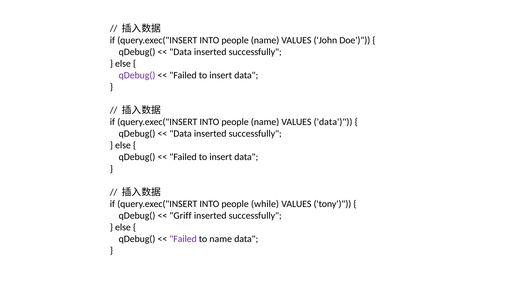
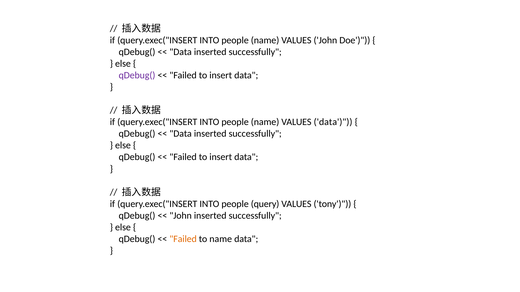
while: while -> query
Griff at (181, 216): Griff -> John
Failed at (183, 239) colour: purple -> orange
